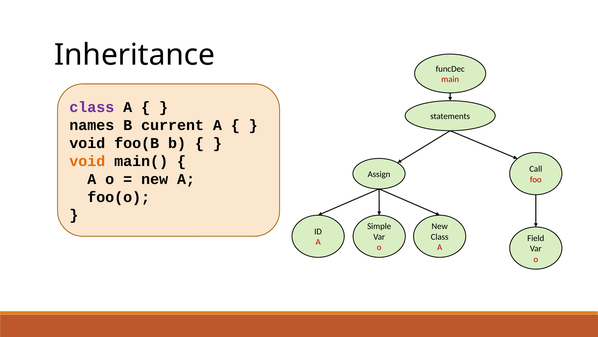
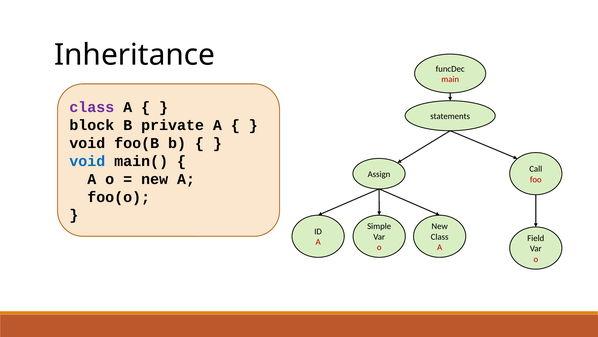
names: names -> block
current: current -> private
void at (87, 161) colour: orange -> blue
